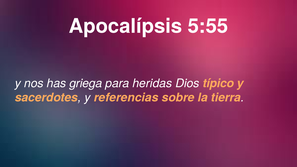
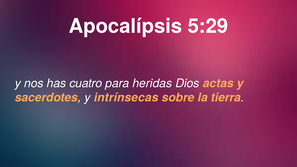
5:55: 5:55 -> 5:29
griega: griega -> cuatro
típico: típico -> actas
referencias: referencias -> intrínsecas
